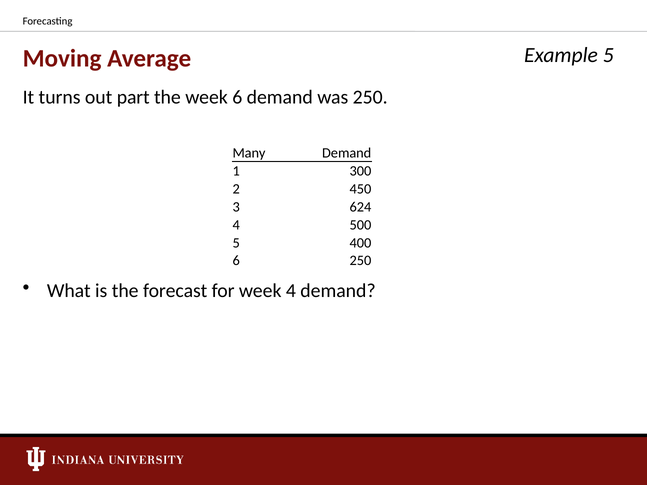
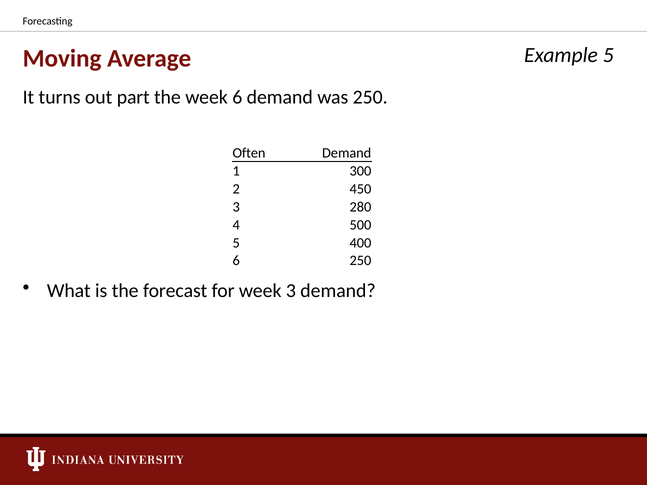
Many: Many -> Often
624: 624 -> 280
week 4: 4 -> 3
